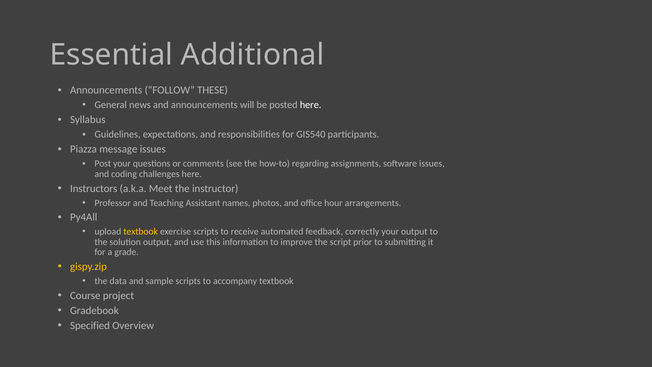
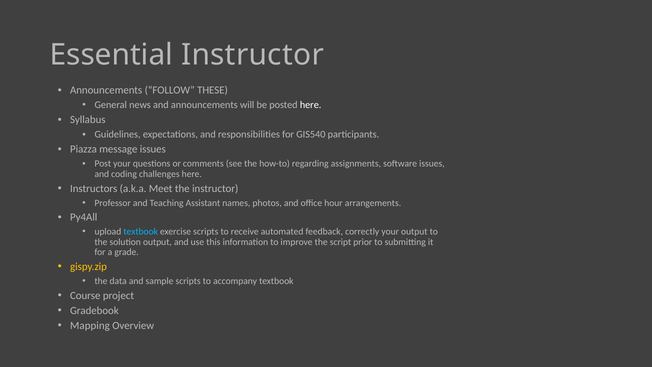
Essential Additional: Additional -> Instructor
textbook at (141, 232) colour: yellow -> light blue
Specified: Specified -> Mapping
